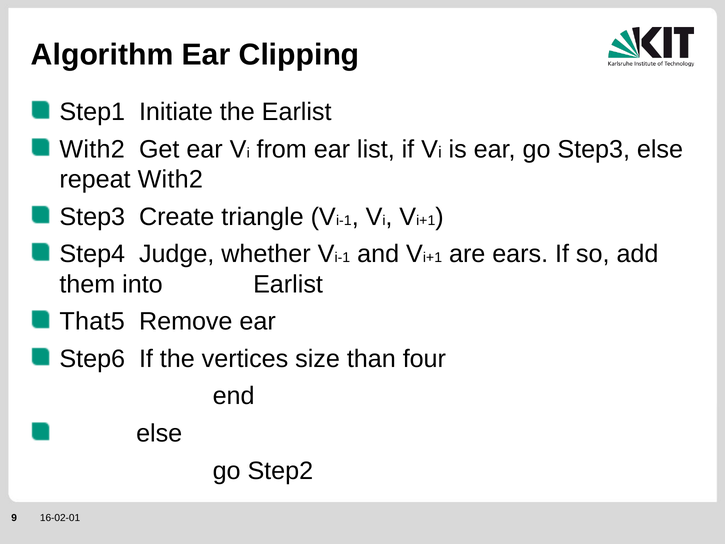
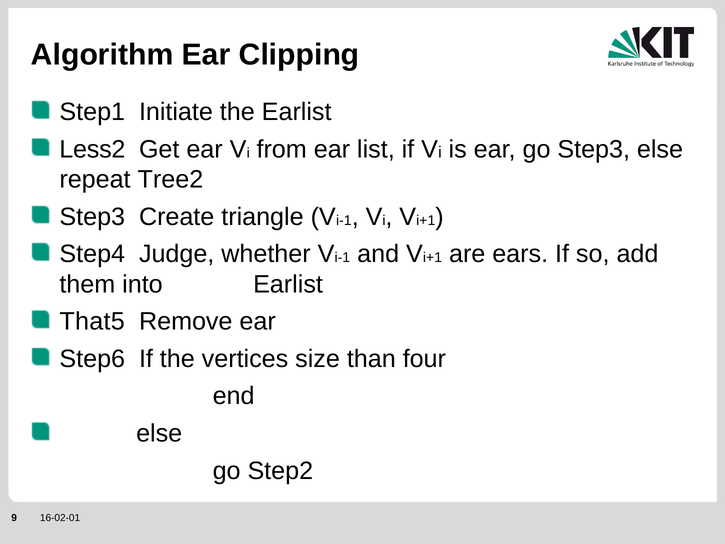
With2 at (92, 149): With2 -> Less2
repeat With2: With2 -> Tree2
